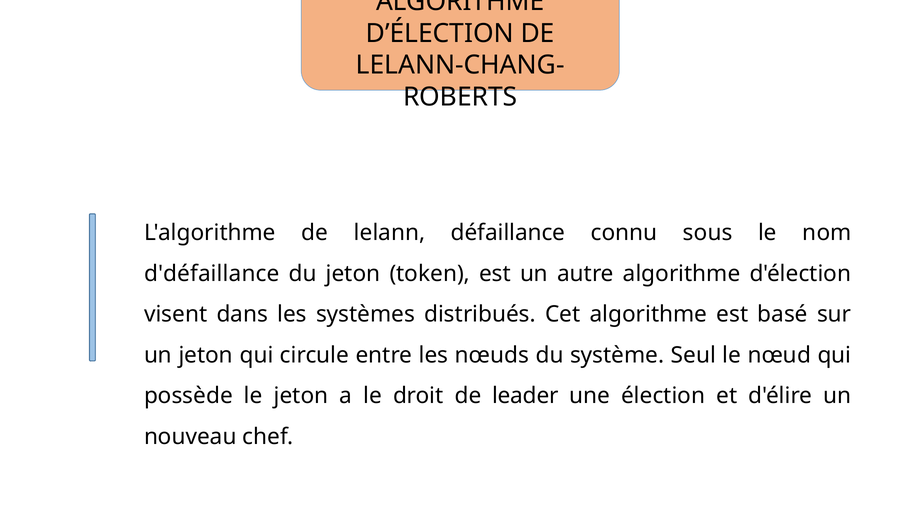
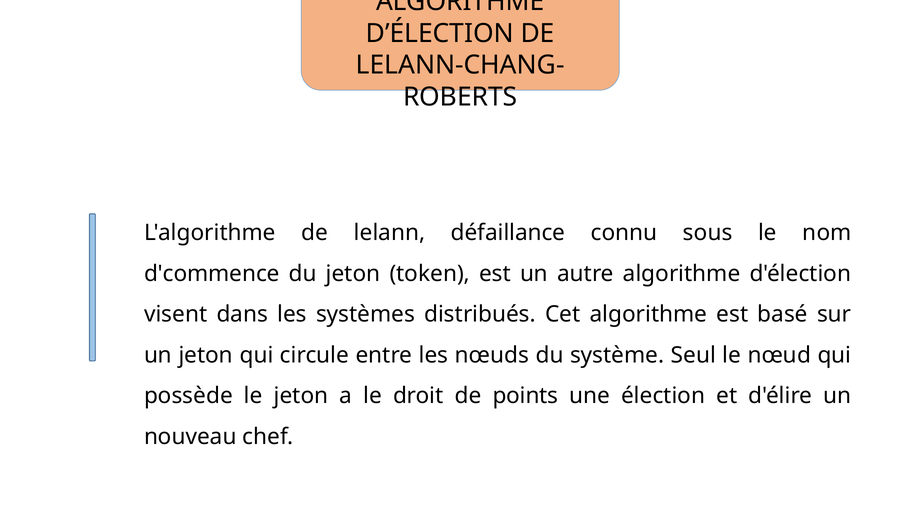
d'défaillance: d'défaillance -> d'commence
leader: leader -> points
